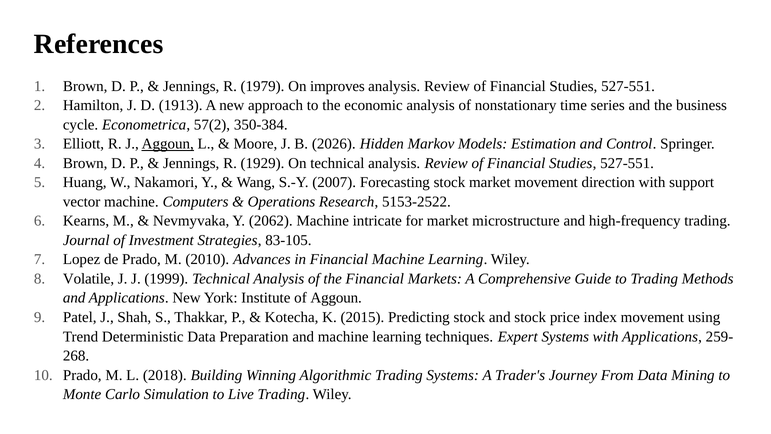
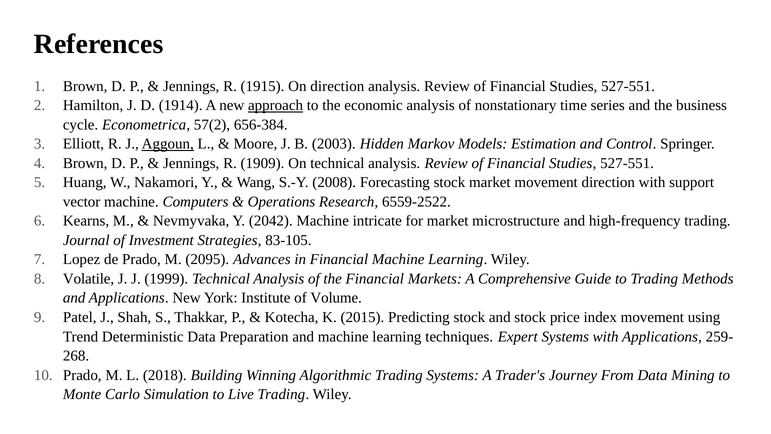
1979: 1979 -> 1915
On improves: improves -> direction
1913: 1913 -> 1914
approach underline: none -> present
350-384: 350-384 -> 656-384
2026: 2026 -> 2003
1929: 1929 -> 1909
2007: 2007 -> 2008
5153-2522: 5153-2522 -> 6559-2522
2062: 2062 -> 2042
2010: 2010 -> 2095
of Aggoun: Aggoun -> Volume
